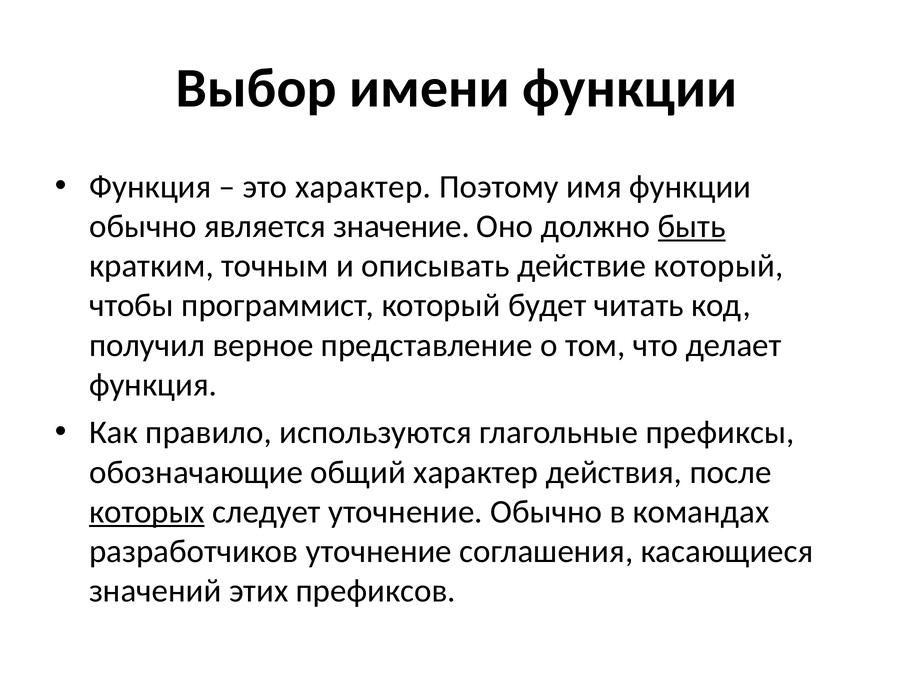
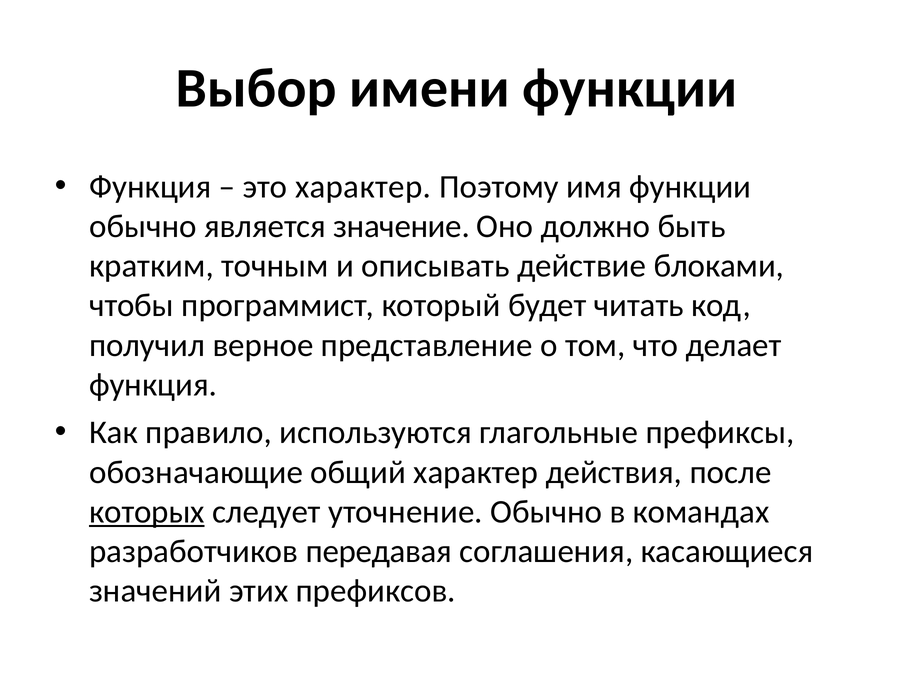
быть underline: present -> none
действие который: который -> блоками
разработчиков уточнение: уточнение -> передавая
